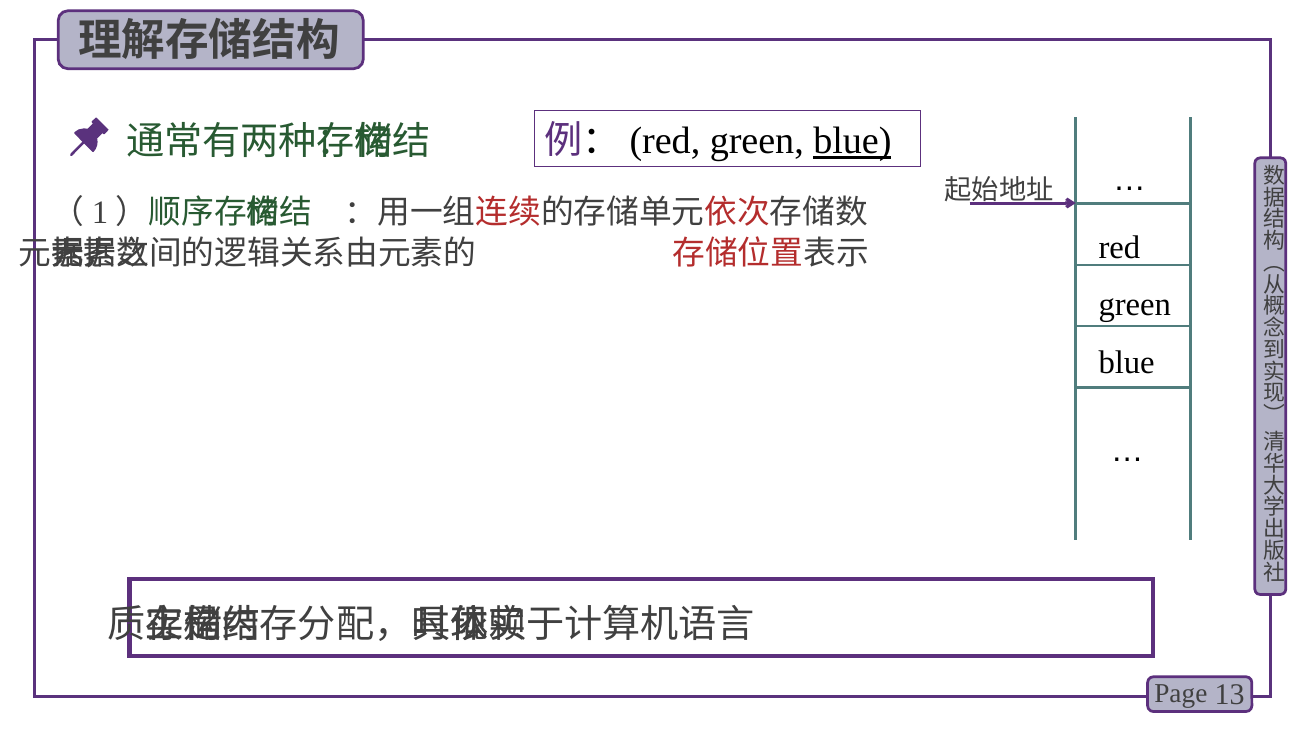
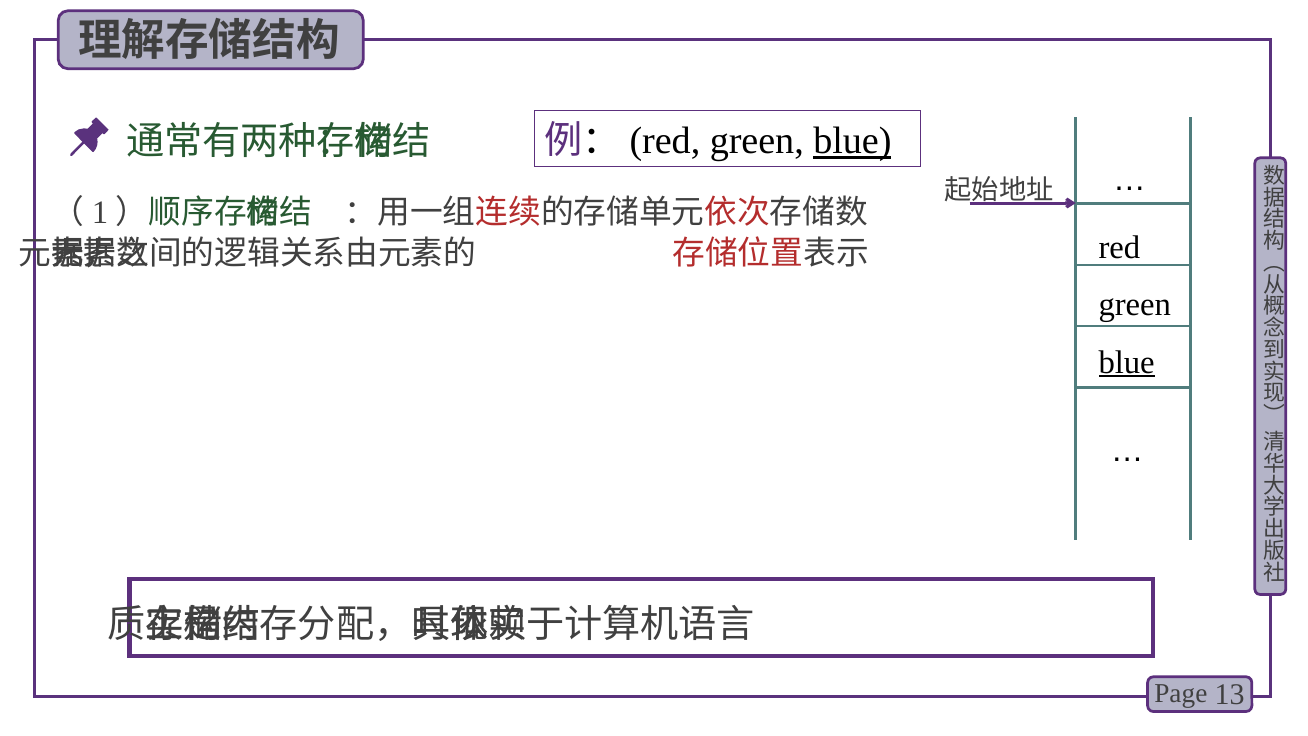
blue at (1127, 362) underline: none -> present
